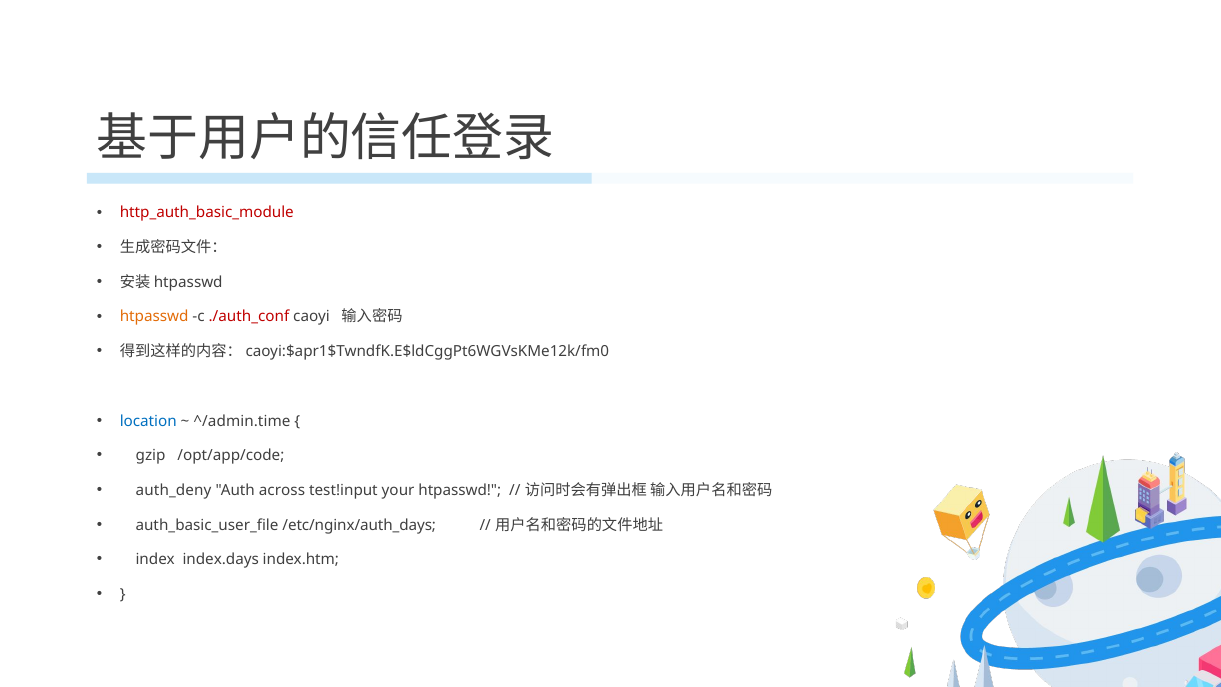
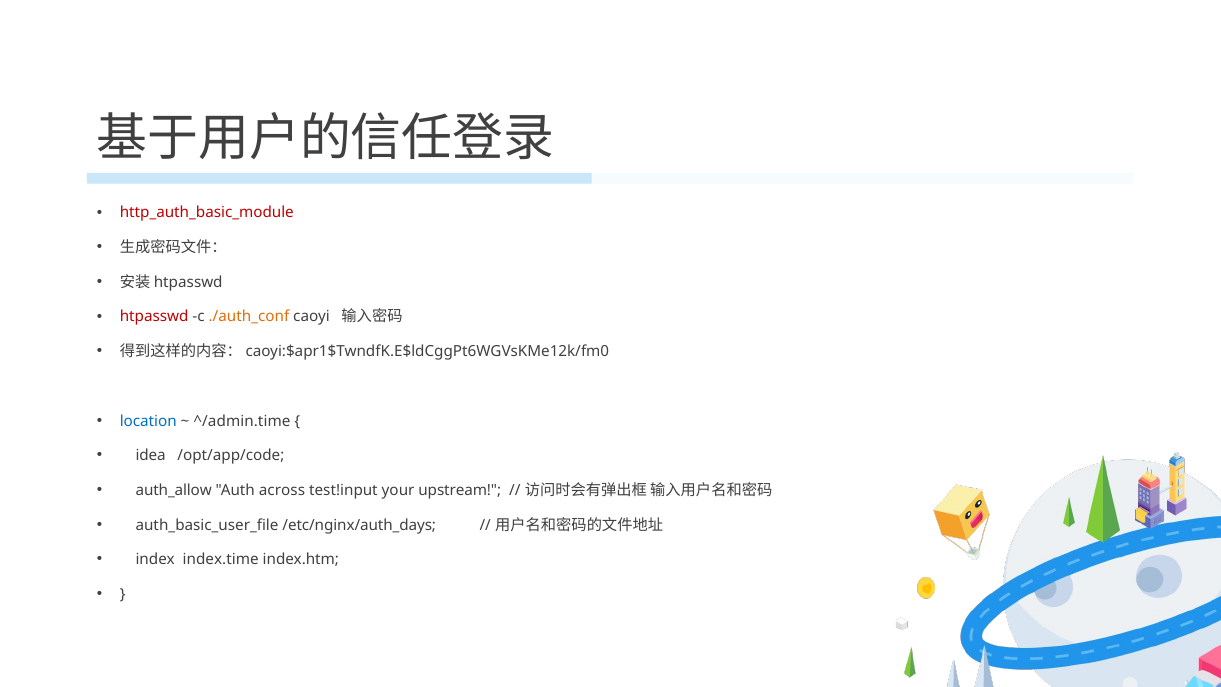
htpasswd at (154, 317) colour: orange -> red
./auth_conf colour: red -> orange
gzip: gzip -> idea
auth_deny: auth_deny -> auth_allow
your htpasswd: htpasswd -> upstream
index.days: index.days -> index.time
